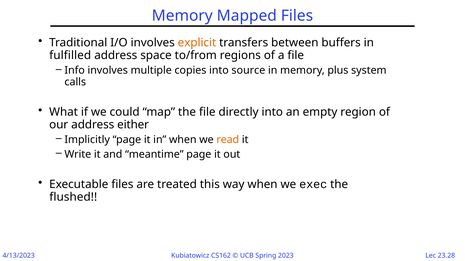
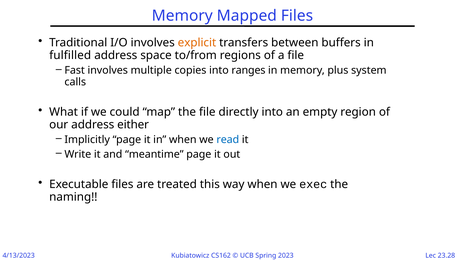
Info: Info -> Fast
source: source -> ranges
read colour: orange -> blue
flushed: flushed -> naming
